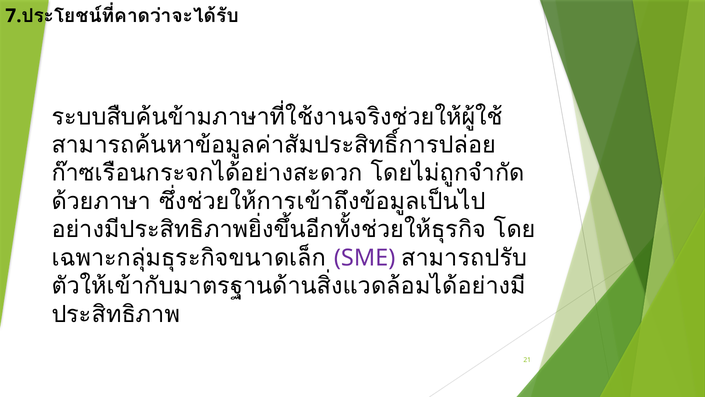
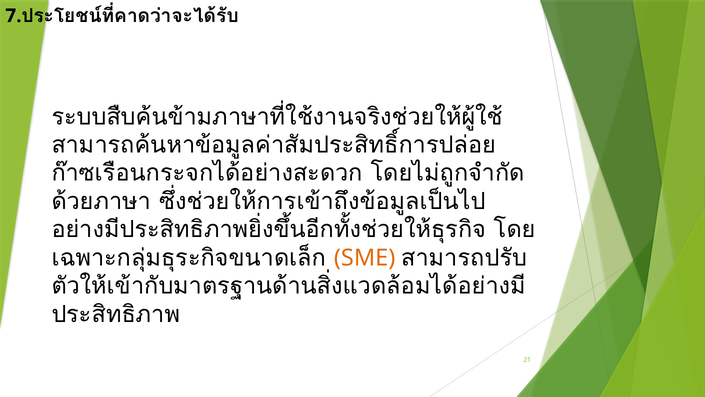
SME colour: purple -> orange
